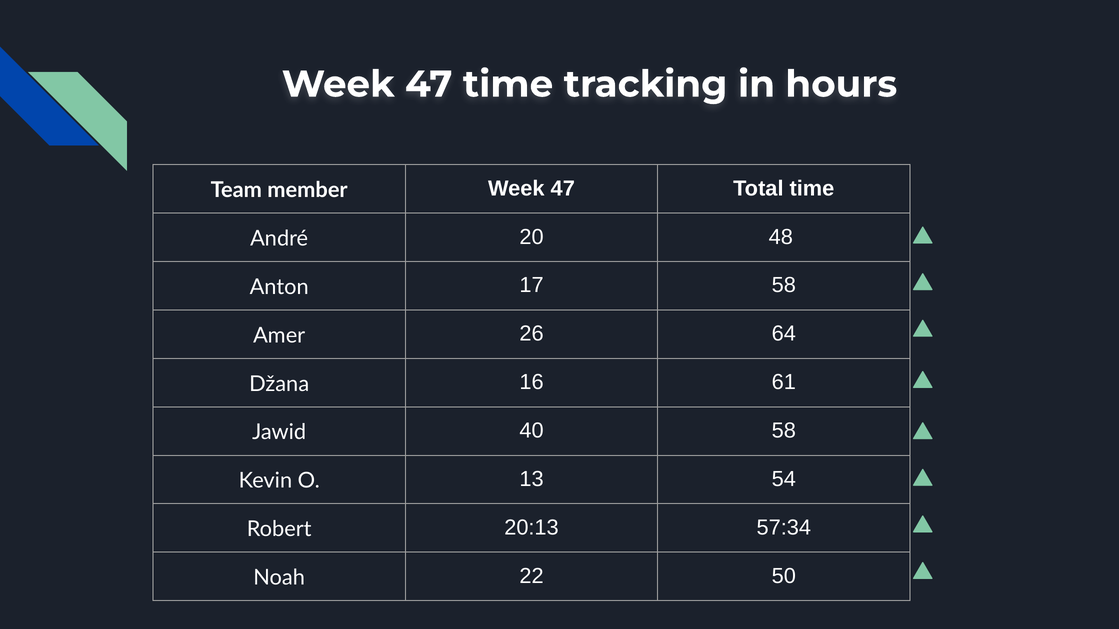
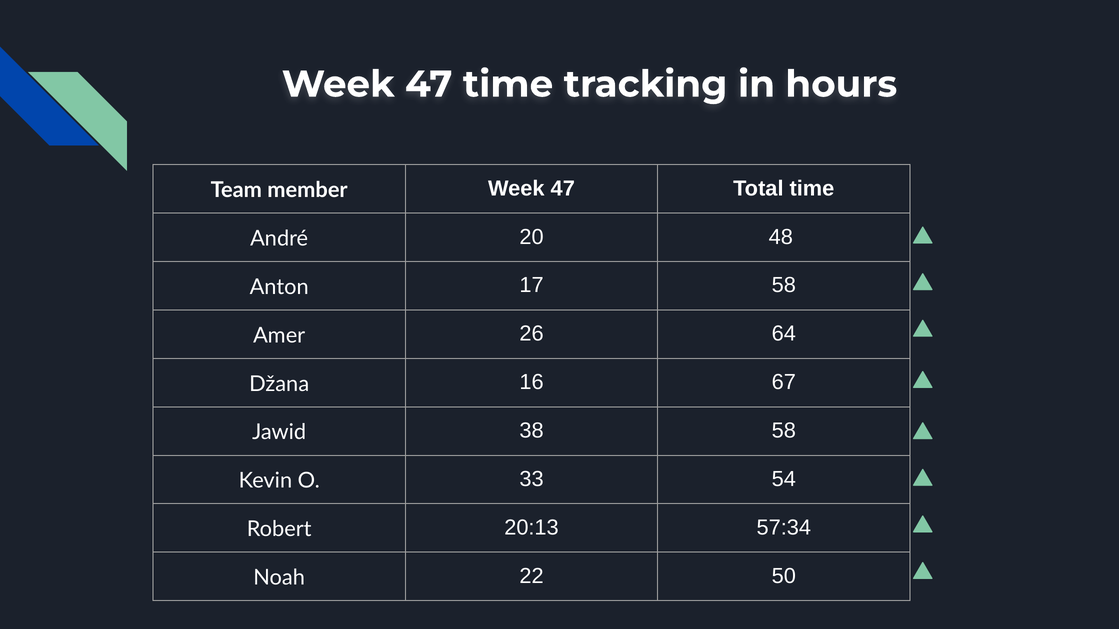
61: 61 -> 67
40: 40 -> 38
13: 13 -> 33
